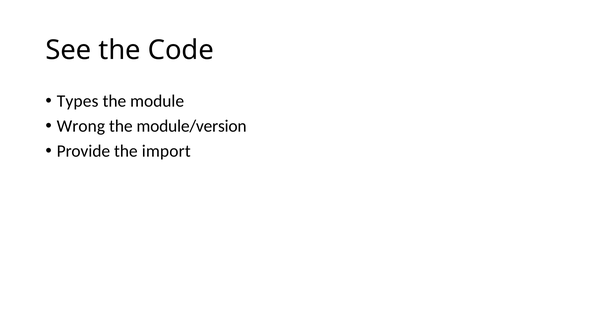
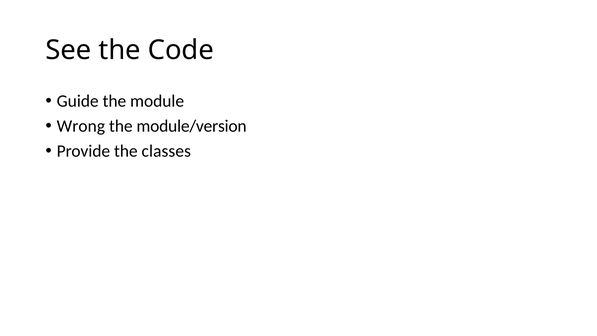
Types: Types -> Guide
import: import -> classes
